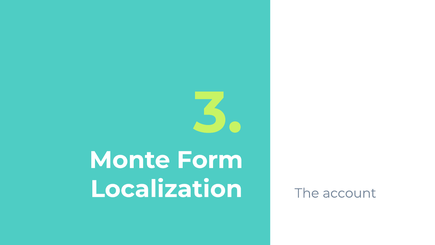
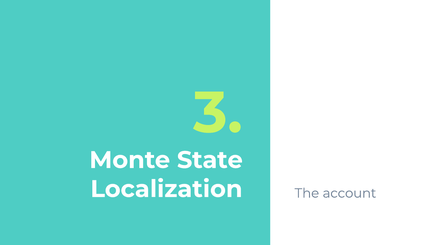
Form: Form -> State
